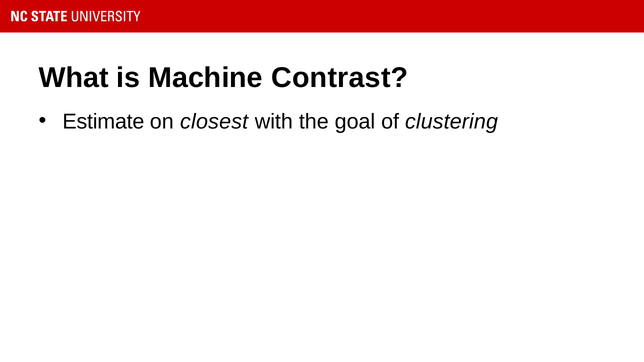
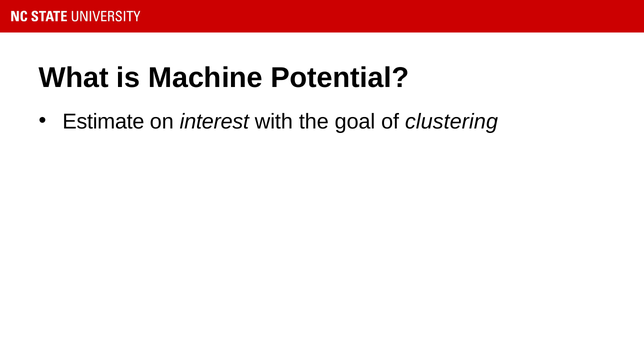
Contrast: Contrast -> Potential
closest: closest -> interest
